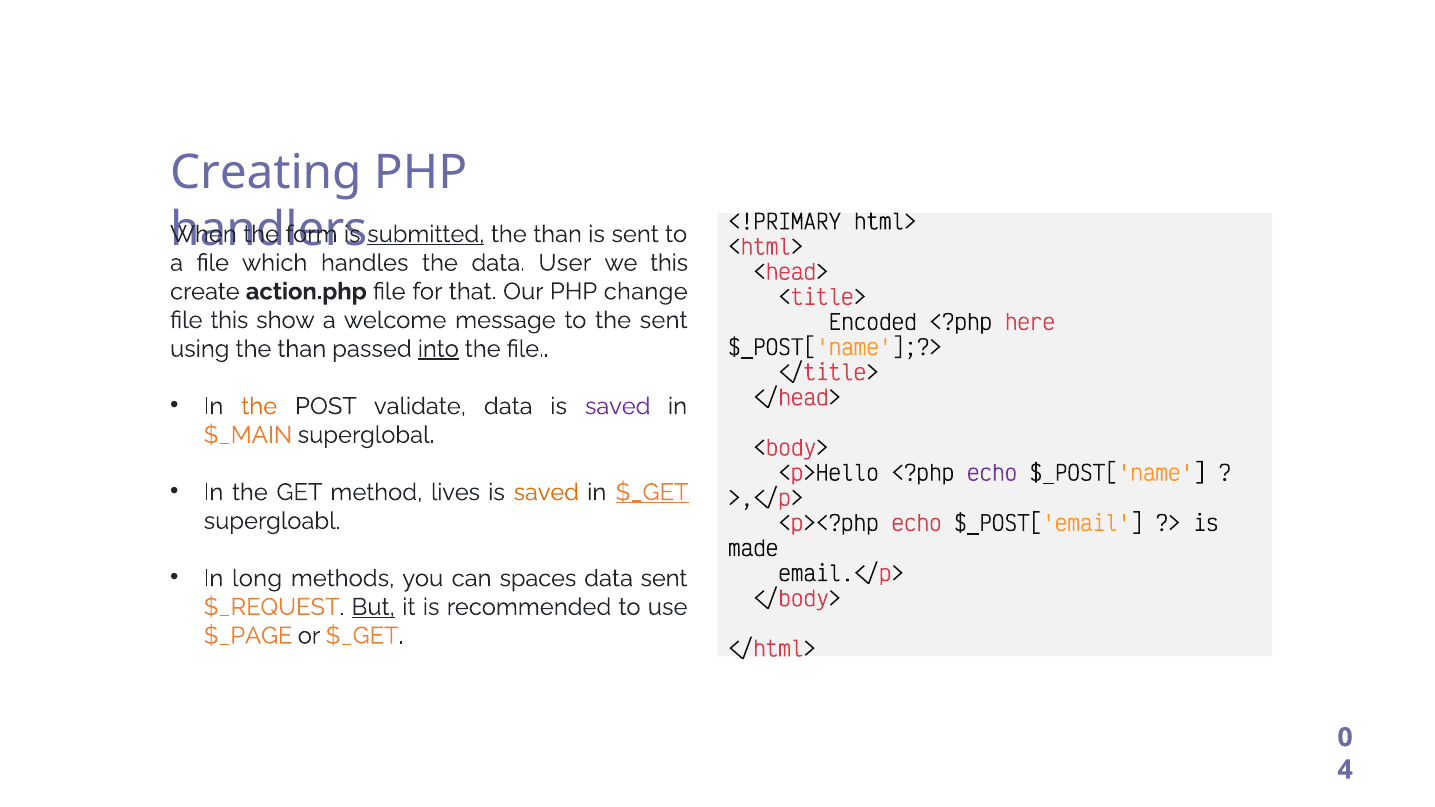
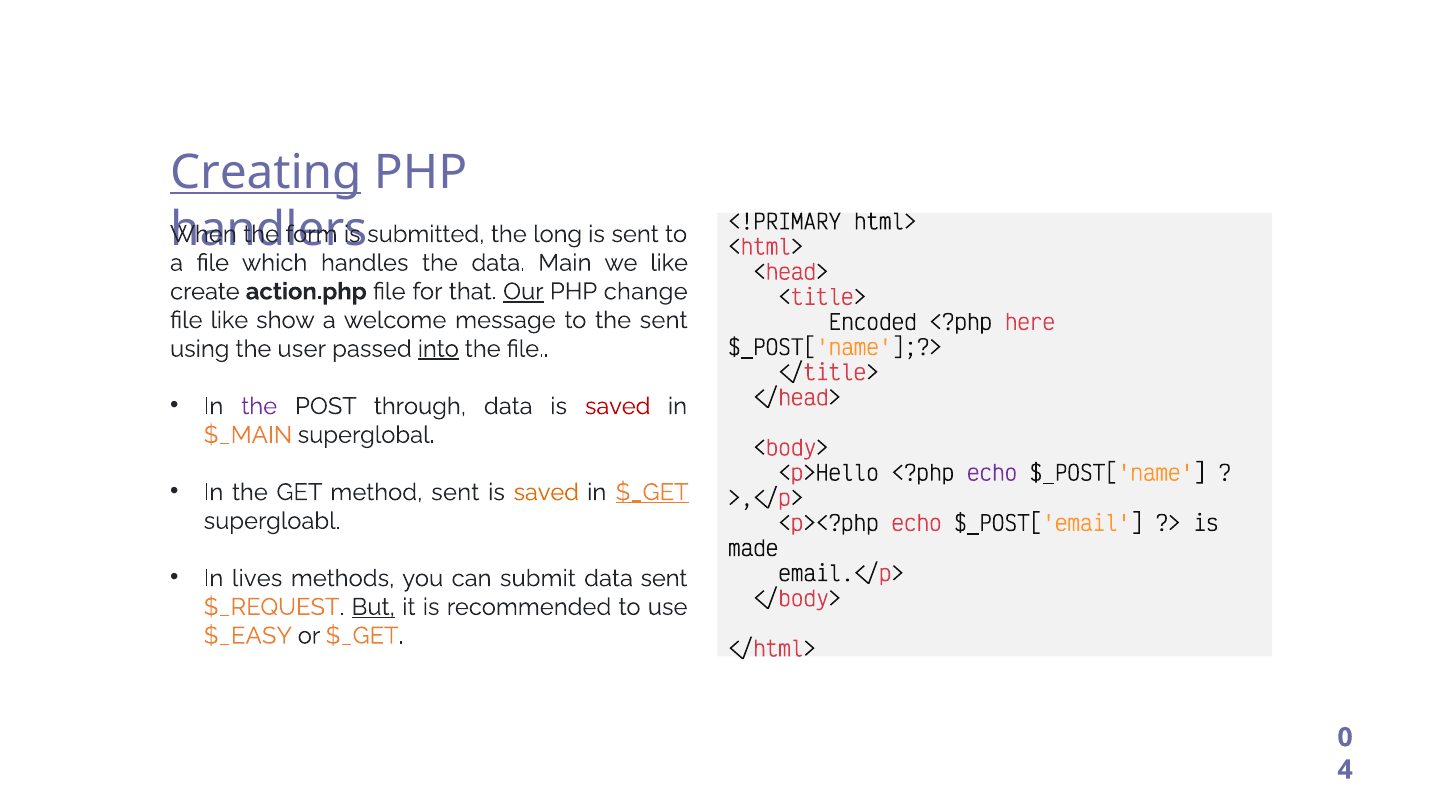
Creating underline: none -> present
submitted underline: present -> none
than at (558, 234): than -> long
User: User -> Main
we this: this -> like
Our underline: none -> present
file this: this -> like
using the than: than -> user
the at (259, 406) colour: orange -> purple
validate: validate -> through
saved at (618, 406) colour: purple -> red
method lives: lives -> sent
long: long -> lives
spaces: spaces -> submit
$_PAGE: $_PAGE -> $_EASY
